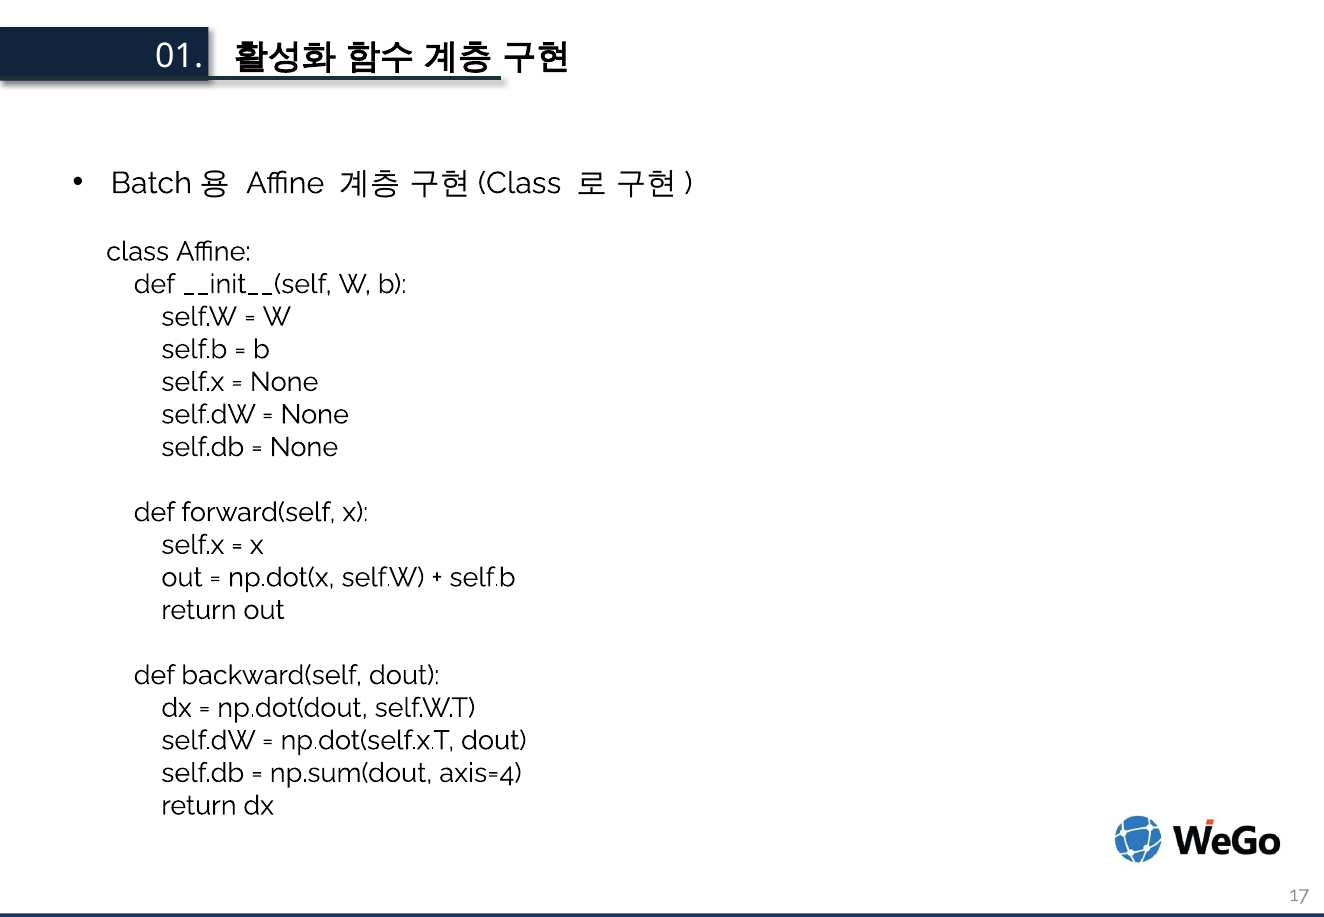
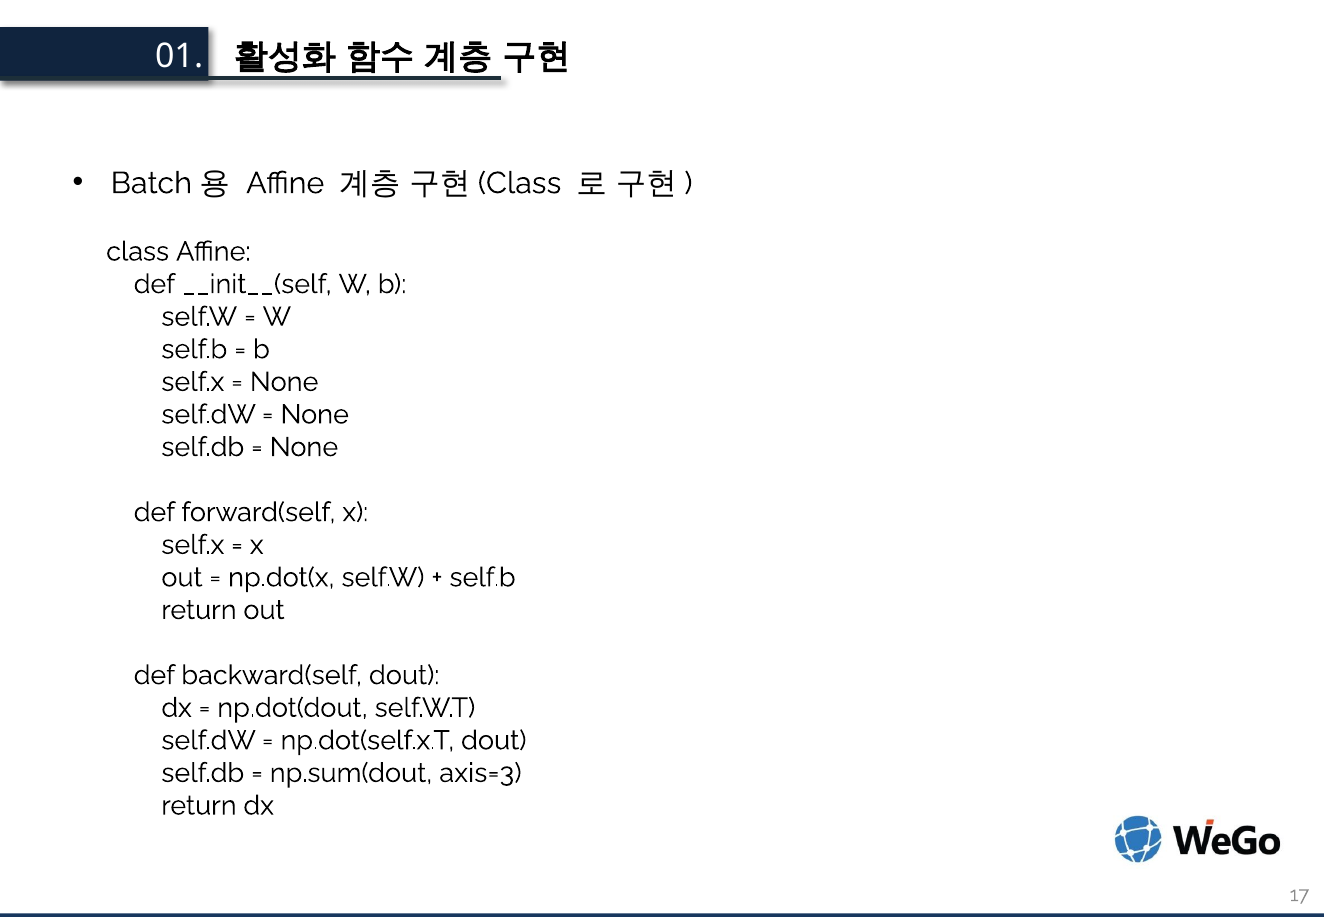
axis=4: axis=4 -> axis=3
